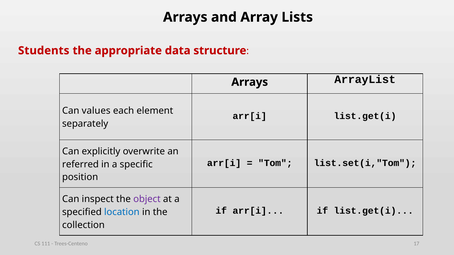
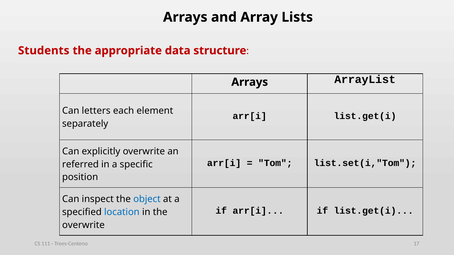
values: values -> letters
object colour: purple -> blue
collection at (83, 225): collection -> overwrite
